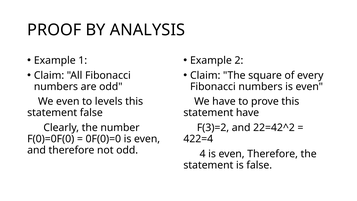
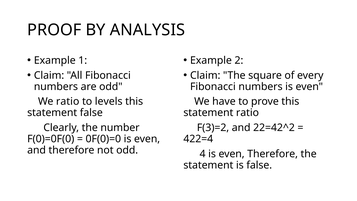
We even: even -> ratio
statement have: have -> ratio
